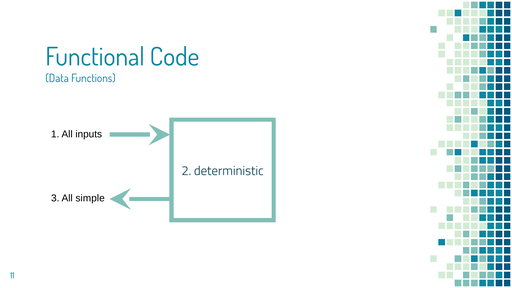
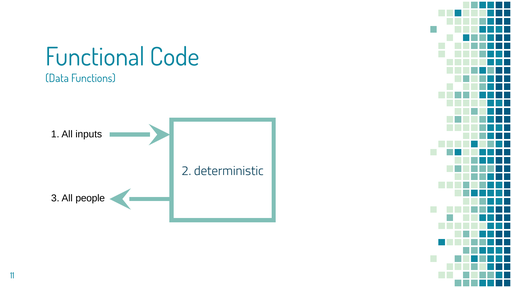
simple: simple -> people
